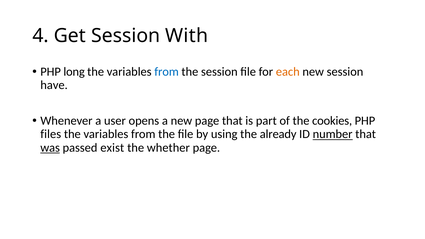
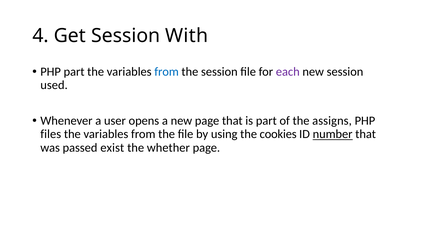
PHP long: long -> part
each colour: orange -> purple
have: have -> used
cookies: cookies -> assigns
already: already -> cookies
was underline: present -> none
